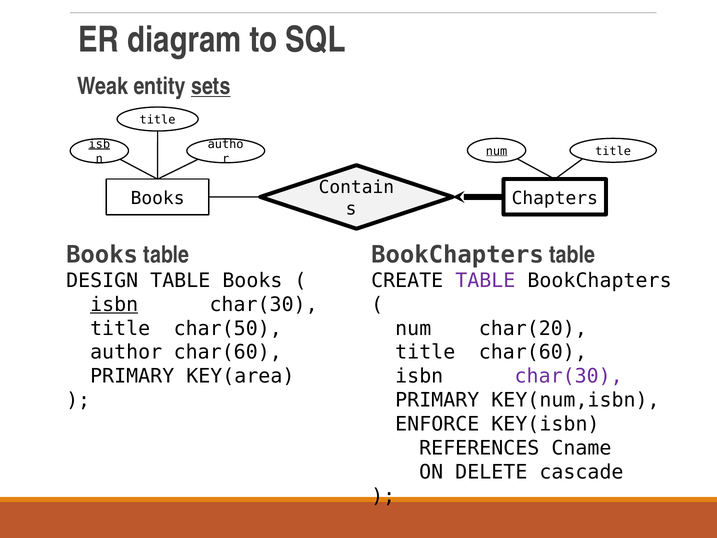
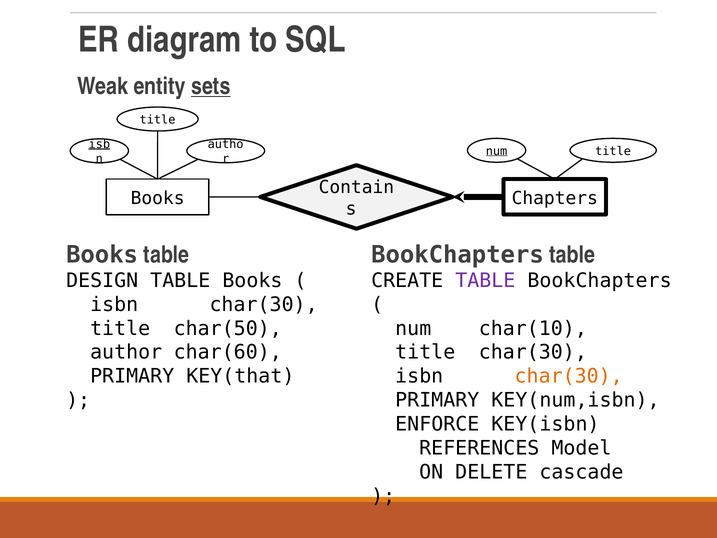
isbn at (114, 304) underline: present -> none
char(20: char(20 -> char(10
title char(60: char(60 -> char(30
KEY(area: KEY(area -> KEY(that
char(30 at (569, 376) colour: purple -> orange
Cname: Cname -> Model
